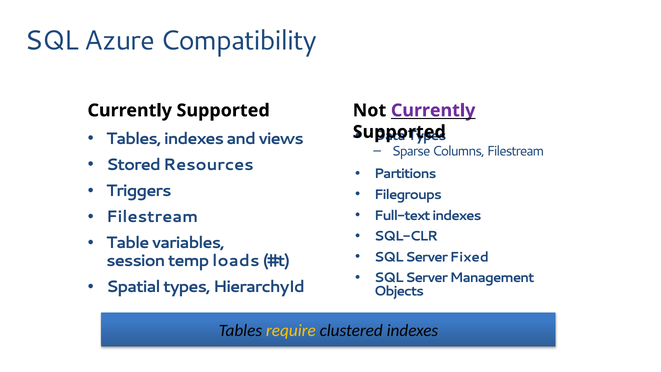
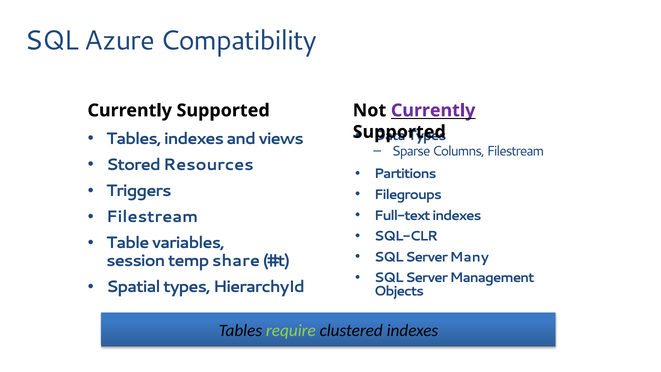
Fixed: Fixed -> Many
loads: loads -> share
require colour: yellow -> light green
